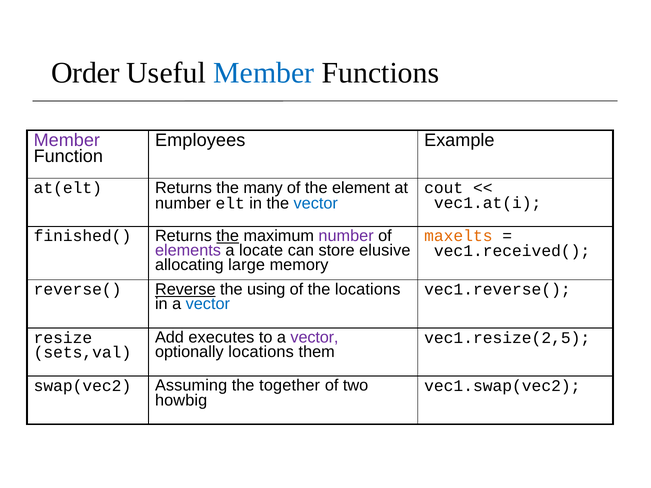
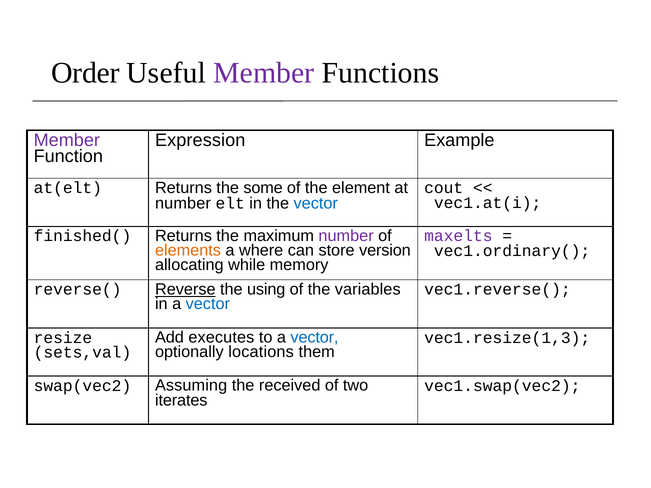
Member at (264, 73) colour: blue -> purple
Employees: Employees -> Expression
many: many -> some
the at (228, 236) underline: present -> none
maxelts colour: orange -> purple
elements colour: purple -> orange
locate: locate -> where
elusive: elusive -> version
vec1.received(: vec1.received( -> vec1.ordinary(
large: large -> while
the locations: locations -> variables
vector at (314, 338) colour: purple -> blue
vec1.resize(2,5: vec1.resize(2,5 -> vec1.resize(1,3
together: together -> received
howbig: howbig -> iterates
